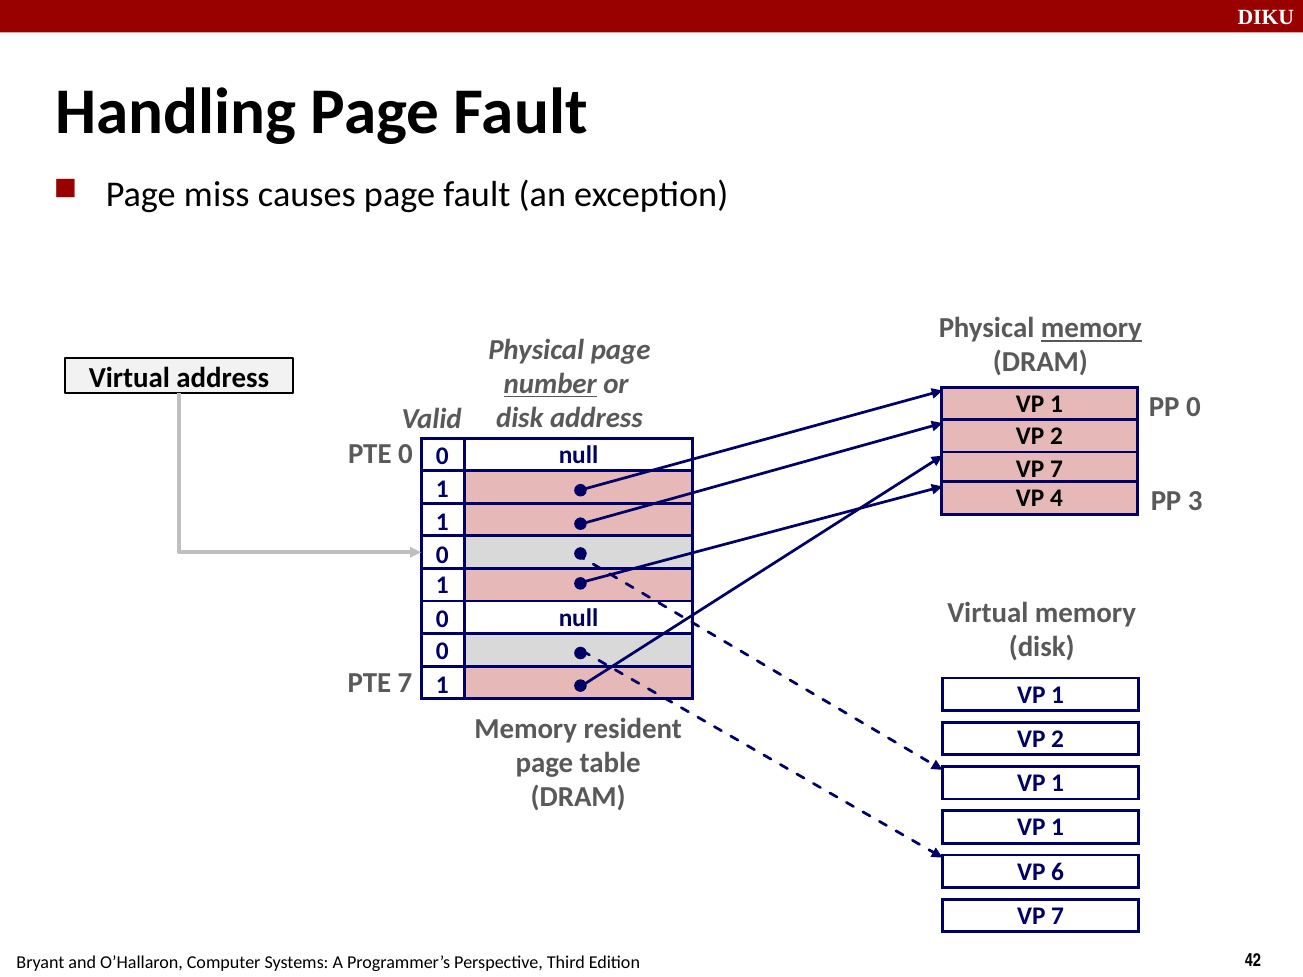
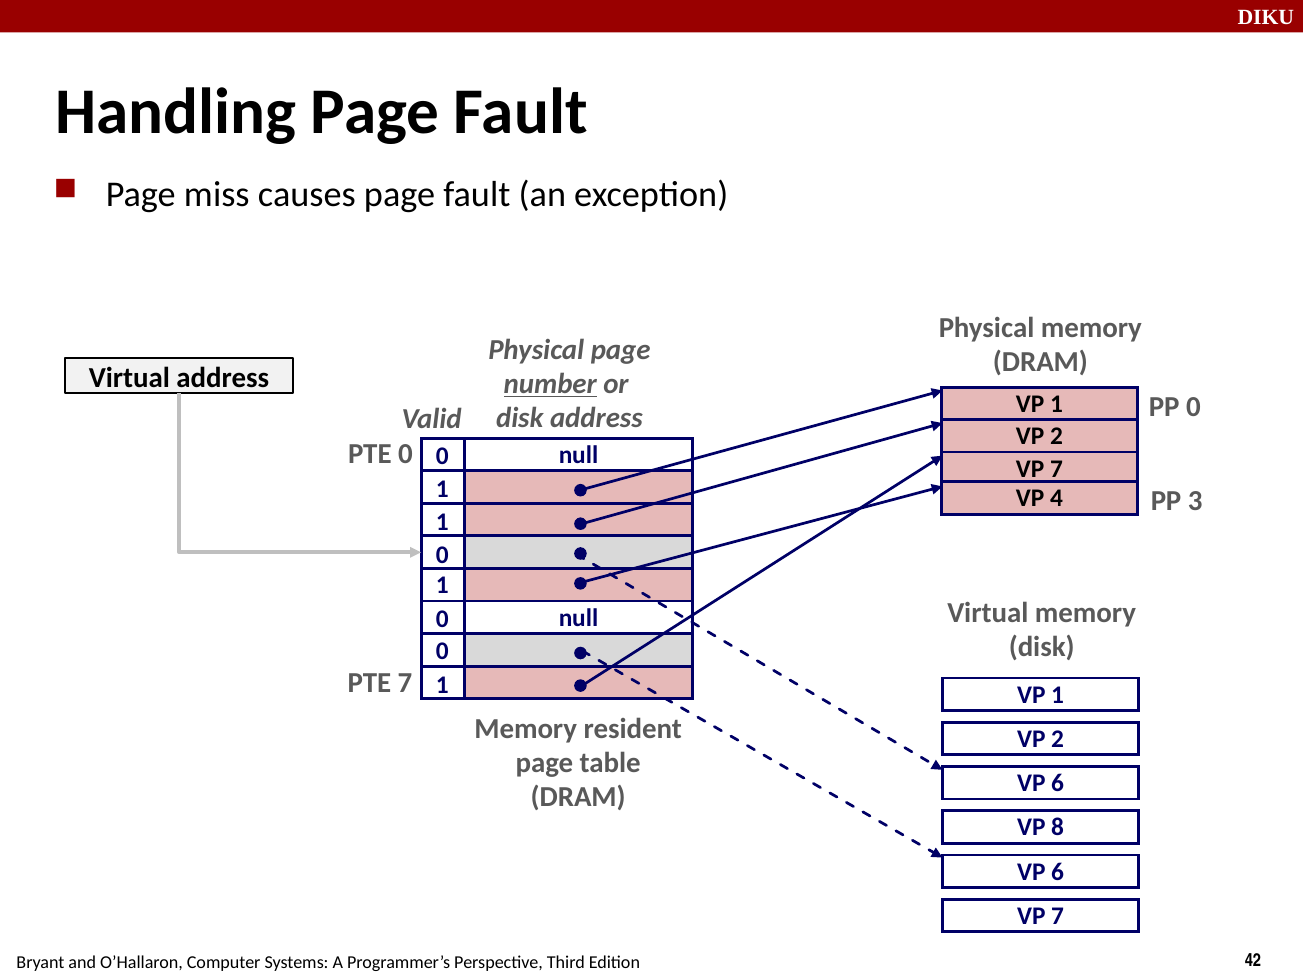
memory at (1091, 328) underline: present -> none
1 at (1058, 783): 1 -> 6
1 at (1058, 828): 1 -> 8
